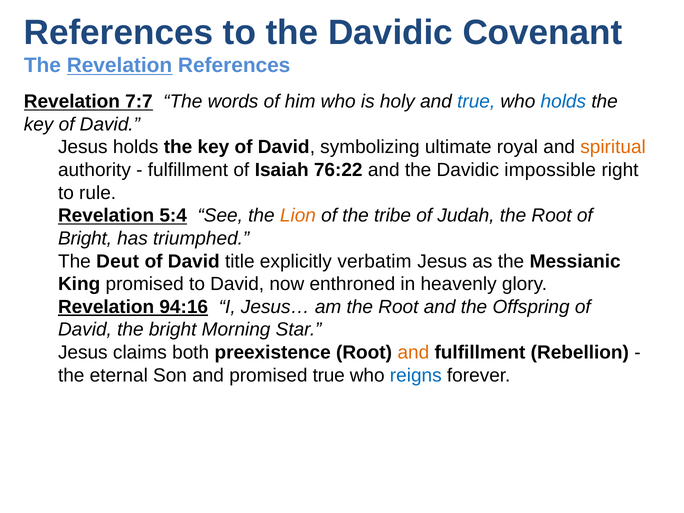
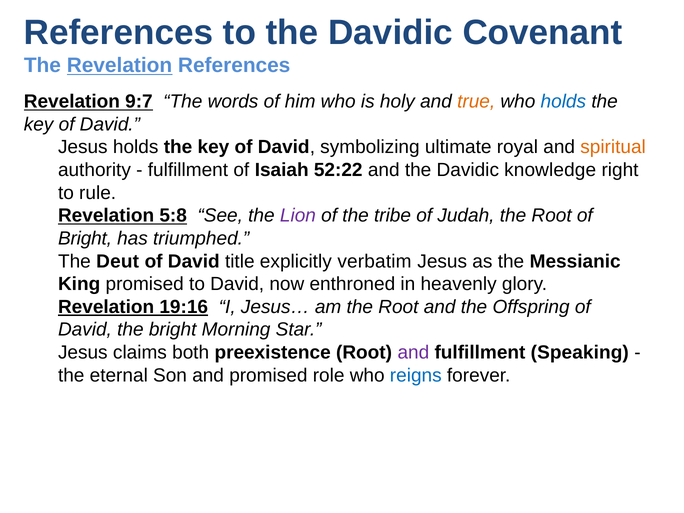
7:7: 7:7 -> 9:7
true at (476, 102) colour: blue -> orange
76:22: 76:22 -> 52:22
impossible: impossible -> knowledge
5:4: 5:4 -> 5:8
Lion colour: orange -> purple
94:16: 94:16 -> 19:16
and at (413, 353) colour: orange -> purple
Rebellion: Rebellion -> Speaking
promised true: true -> role
